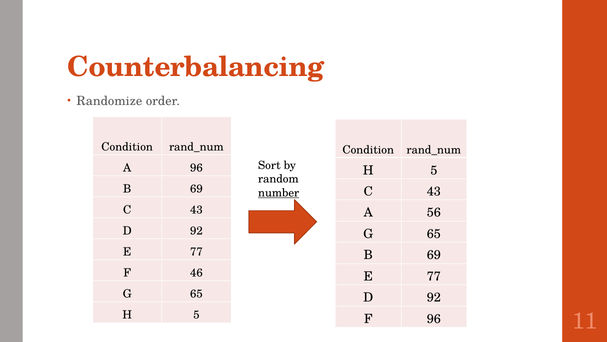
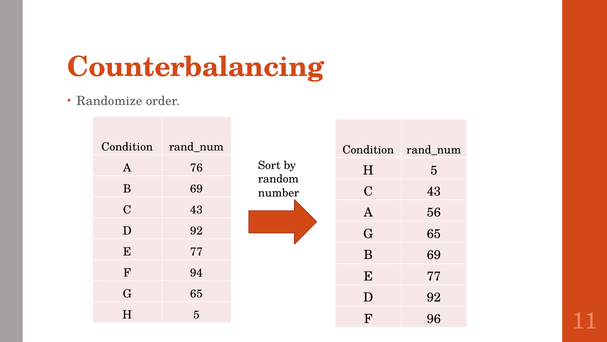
A 96: 96 -> 76
number underline: present -> none
46: 46 -> 94
